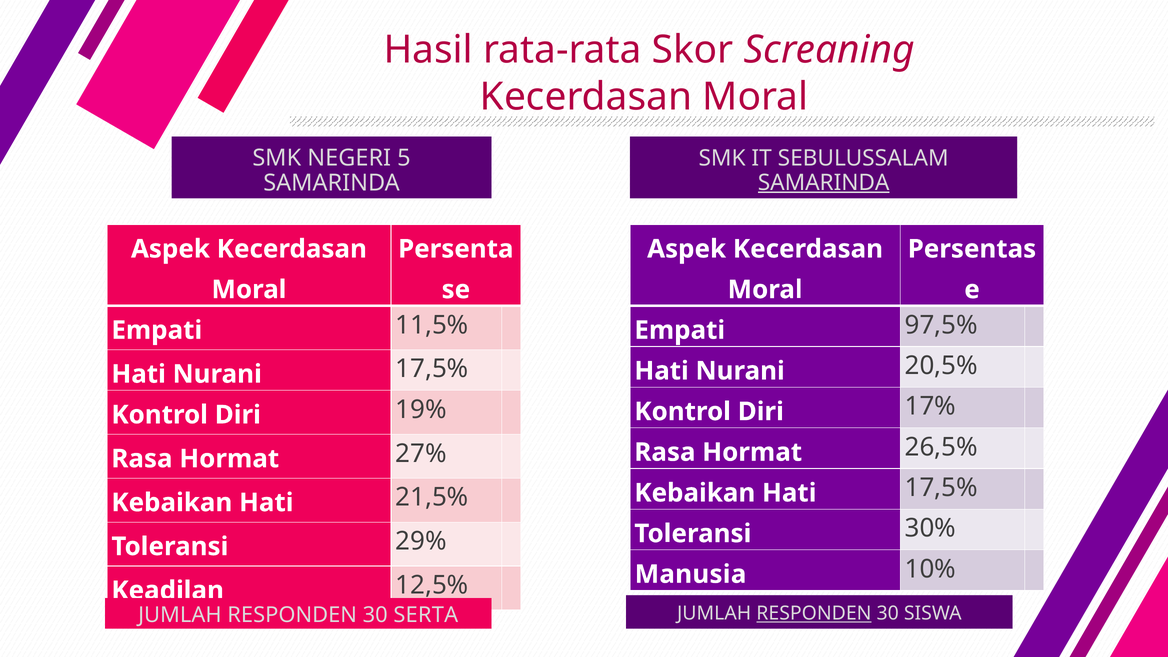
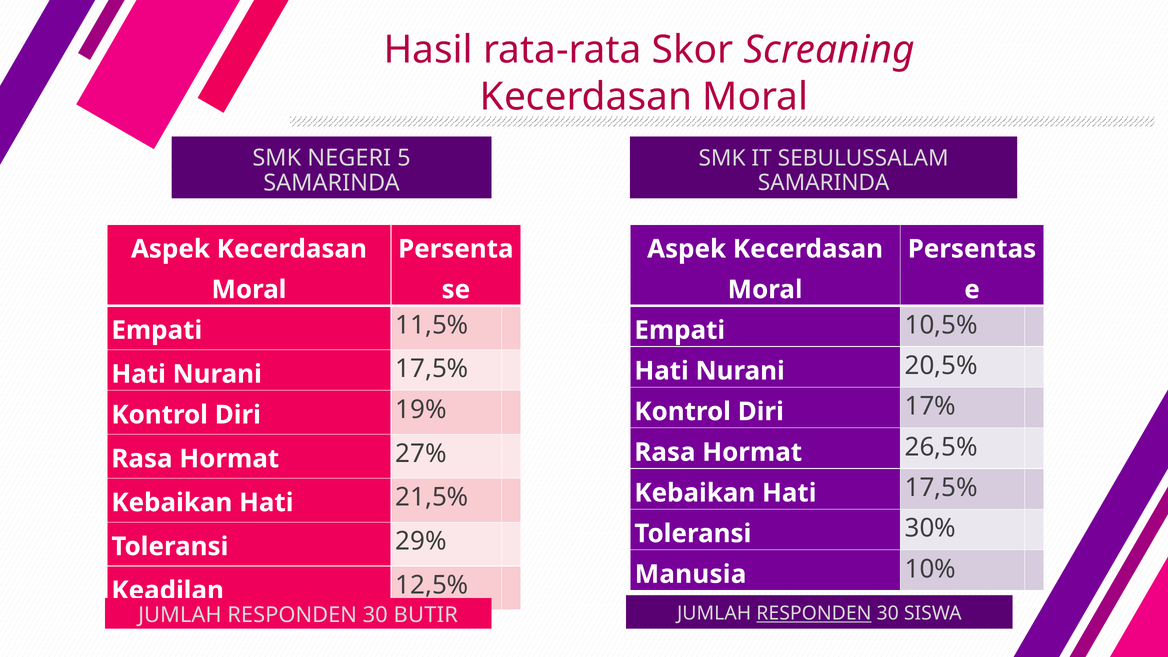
SAMARINDA at (824, 183) underline: present -> none
97,5%: 97,5% -> 10,5%
SERTA: SERTA -> BUTIR
